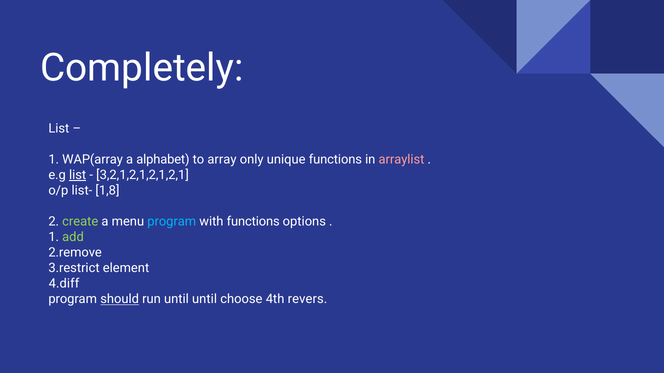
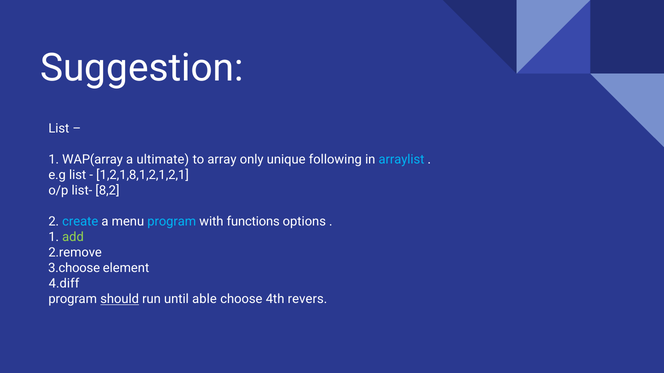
Completely: Completely -> Suggestion
alphabet: alphabet -> ultimate
unique functions: functions -> following
arraylist colour: pink -> light blue
list at (78, 175) underline: present -> none
3,2,1,2,1,2,1,2,1: 3,2,1,2,1,2,1,2,1 -> 1,2,1,8,1,2,1,2,1
1,8: 1,8 -> 8,2
create colour: light green -> light blue
3.restrict: 3.restrict -> 3.choose
until until: until -> able
